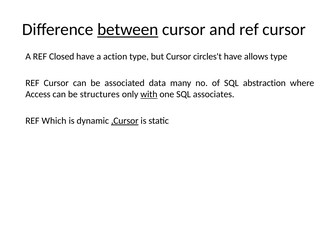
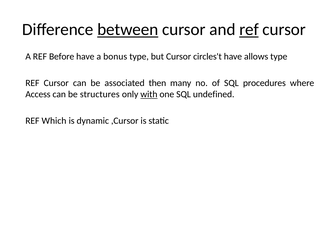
ref at (249, 29) underline: none -> present
Closed: Closed -> Before
action: action -> bonus
data: data -> then
abstraction: abstraction -> procedures
associates: associates -> undefined
,Cursor underline: present -> none
